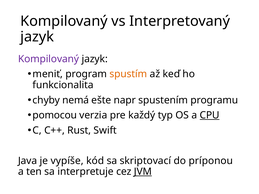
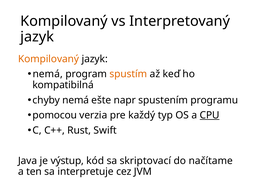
Kompilovaný at (49, 59) colour: purple -> orange
meniť at (48, 74): meniť -> nemá
funkcionalita: funkcionalita -> kompatibilná
vypíše: vypíše -> výstup
príponou: príponou -> načítame
JVM underline: present -> none
